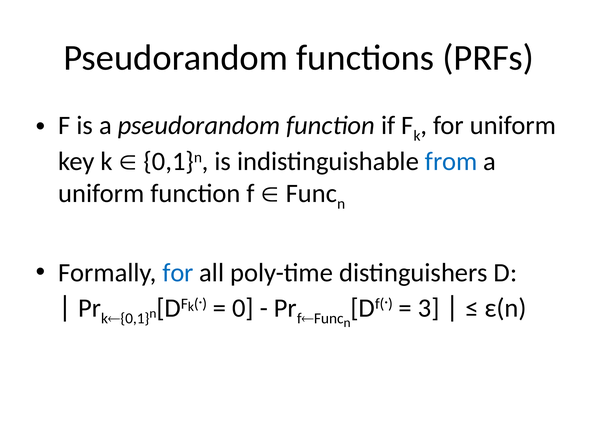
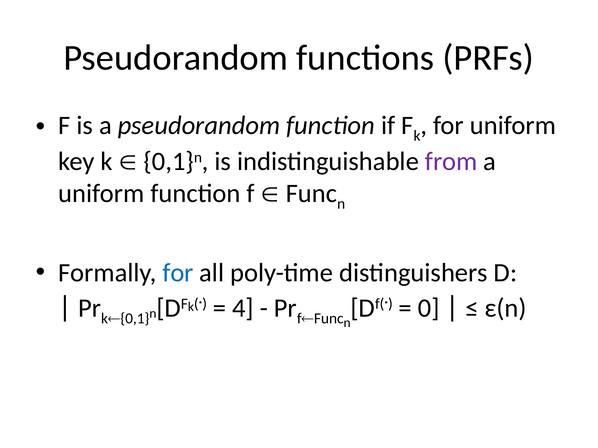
from colour: blue -> purple
0: 0 -> 4
3: 3 -> 0
